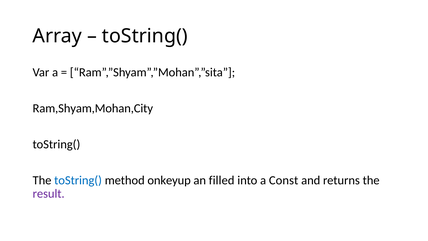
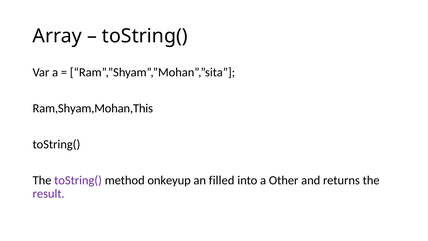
Ram,Shyam,Mohan,City: Ram,Shyam,Mohan,City -> Ram,Shyam,Mohan,This
toString( at (78, 180) colour: blue -> purple
Const: Const -> Other
